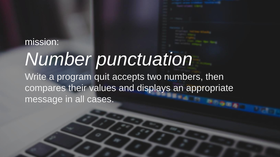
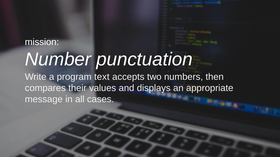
quit: quit -> text
